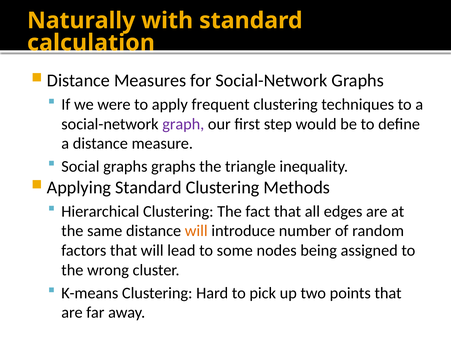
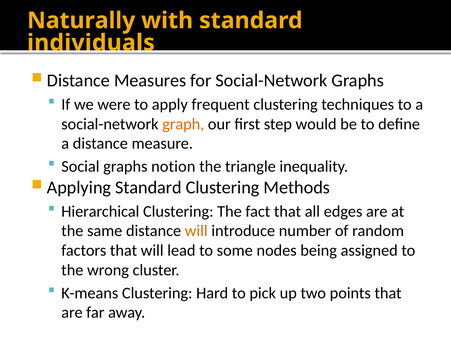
calculation: calculation -> individuals
graph colour: purple -> orange
graphs graphs: graphs -> notion
